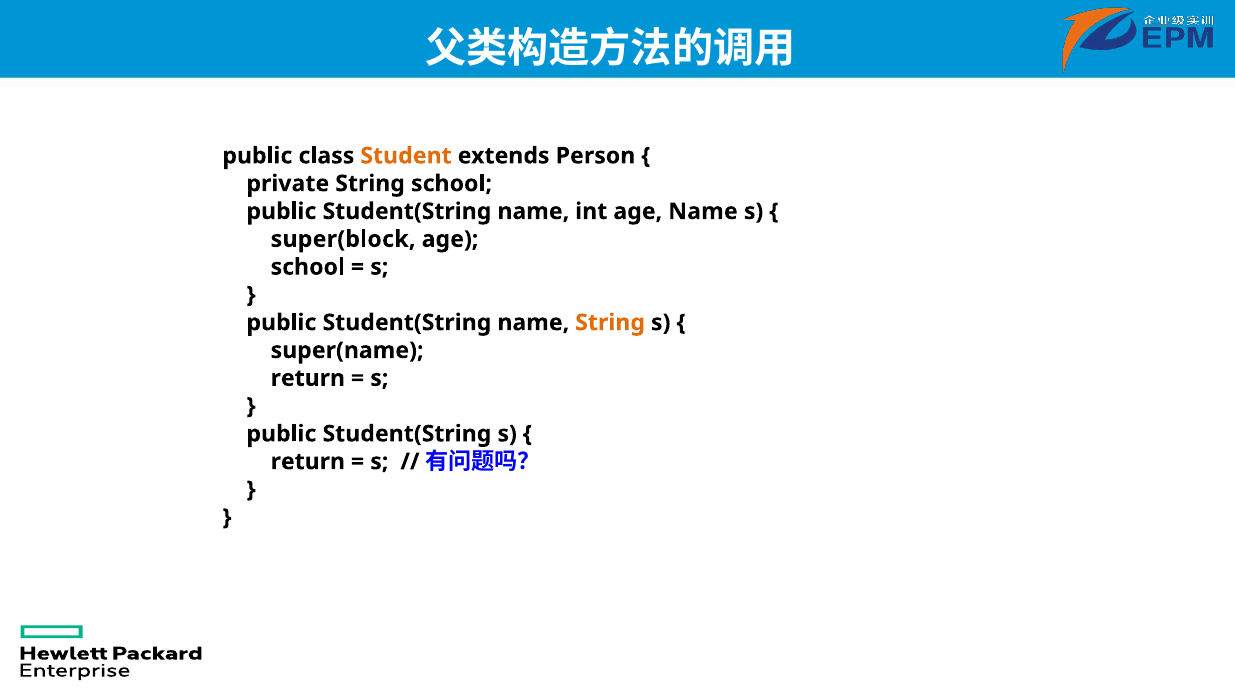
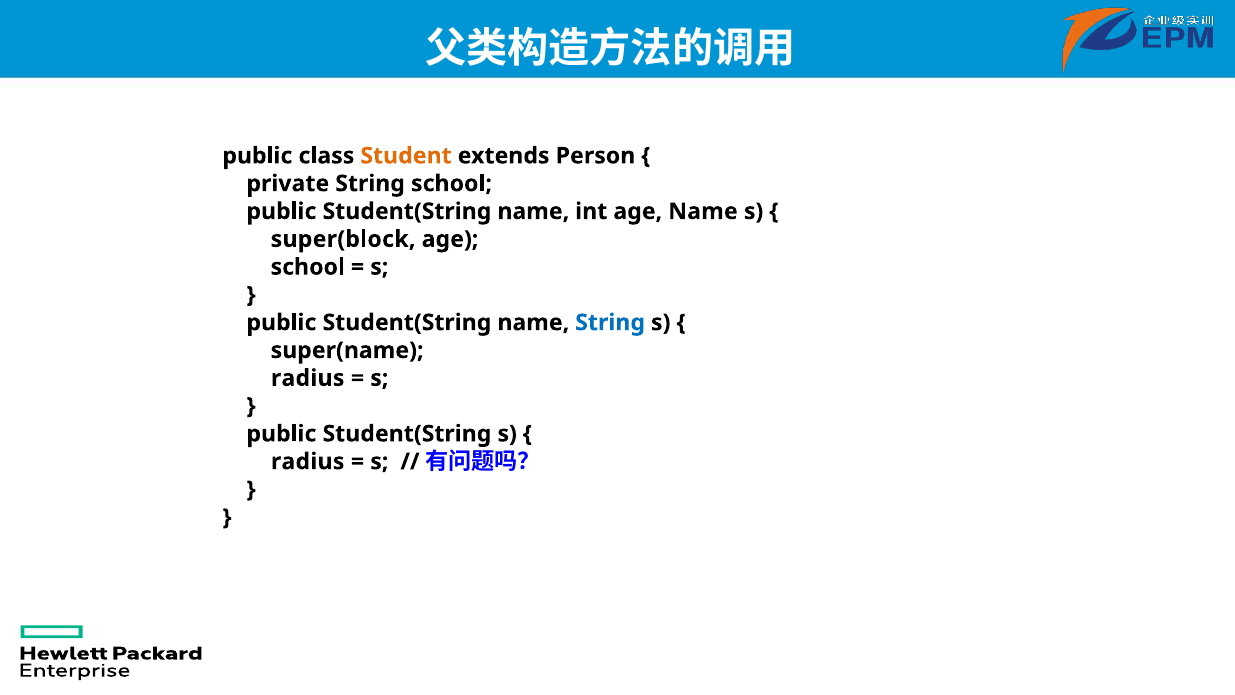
String at (610, 322) colour: orange -> blue
return at (308, 378): return -> radius
return at (308, 461): return -> radius
